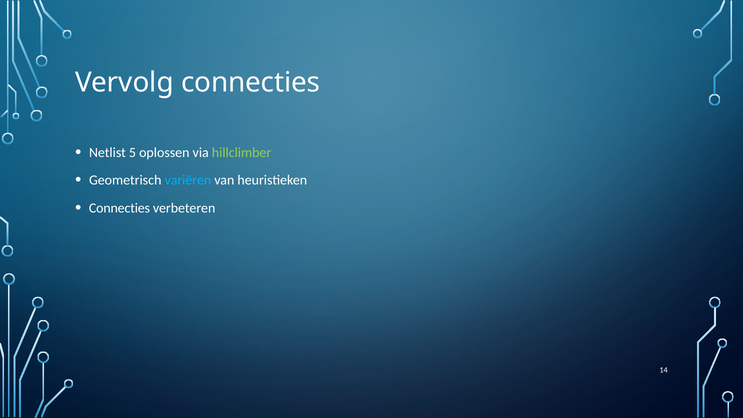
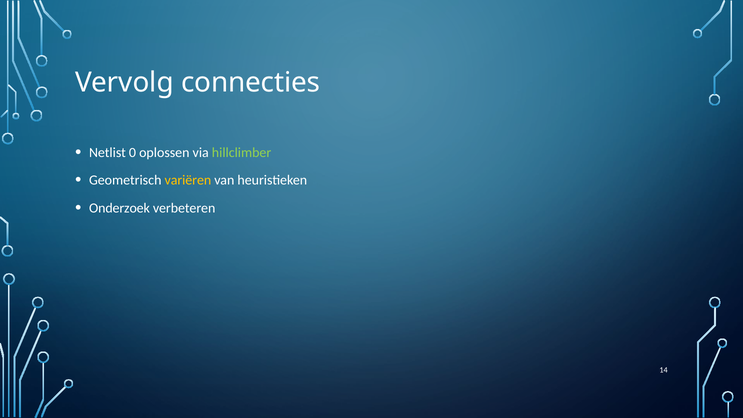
5: 5 -> 0
variëren colour: light blue -> yellow
Connecties at (119, 208): Connecties -> Onderzoek
